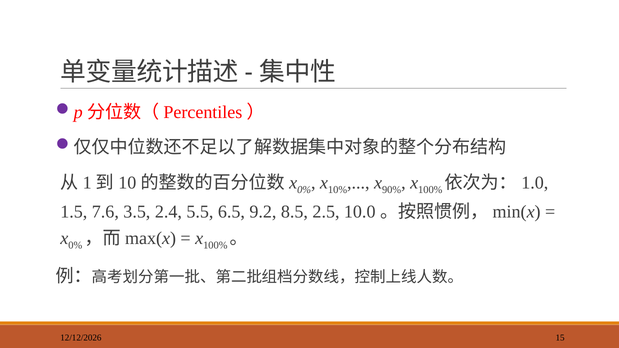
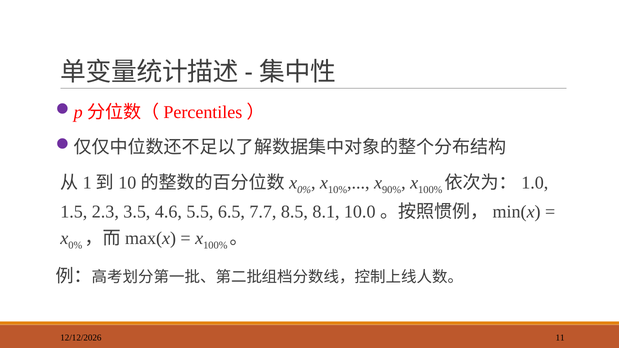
7.6: 7.6 -> 2.3
2.4: 2.4 -> 4.6
9.2: 9.2 -> 7.7
2.5: 2.5 -> 8.1
15: 15 -> 11
